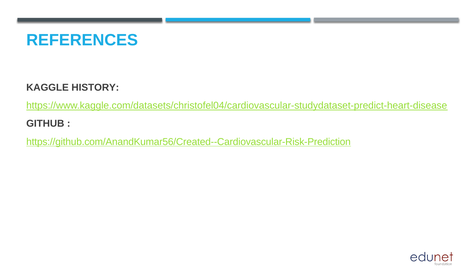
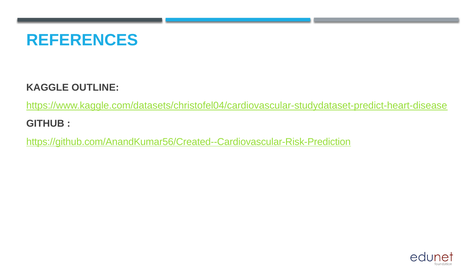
HISTORY: HISTORY -> OUTLINE
